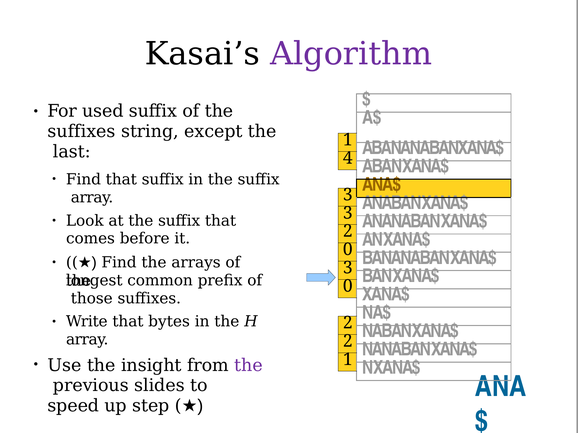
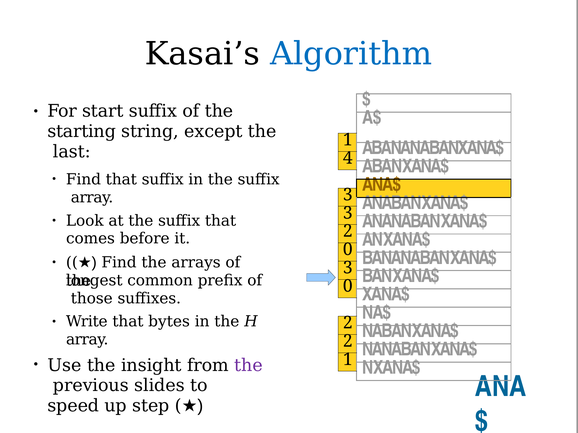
Algorithm colour: purple -> blue
used: used -> start
suffixes at (82, 132): suffixes -> starting
